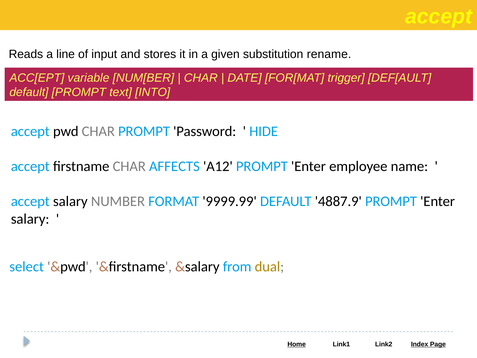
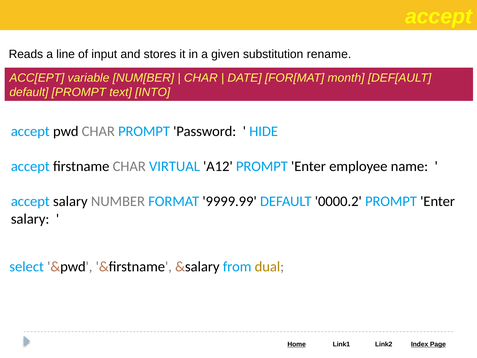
trigger: trigger -> month
AFFECTS: AFFECTS -> VIRTUAL
4887.9: 4887.9 -> 0000.2
